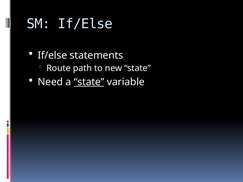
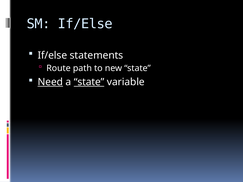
Need underline: none -> present
